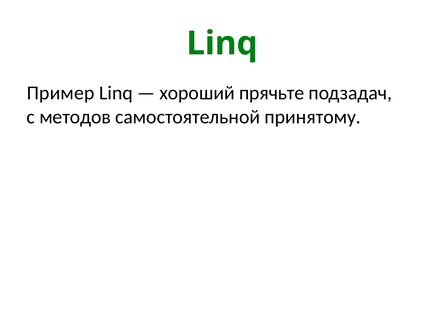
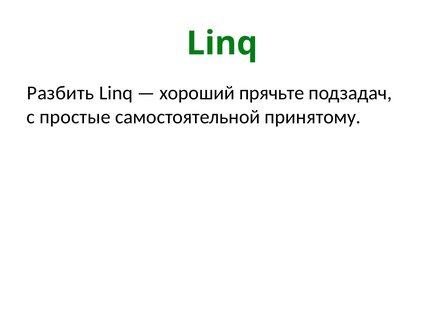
Пример: Пример -> Разбить
методов: методов -> простые
